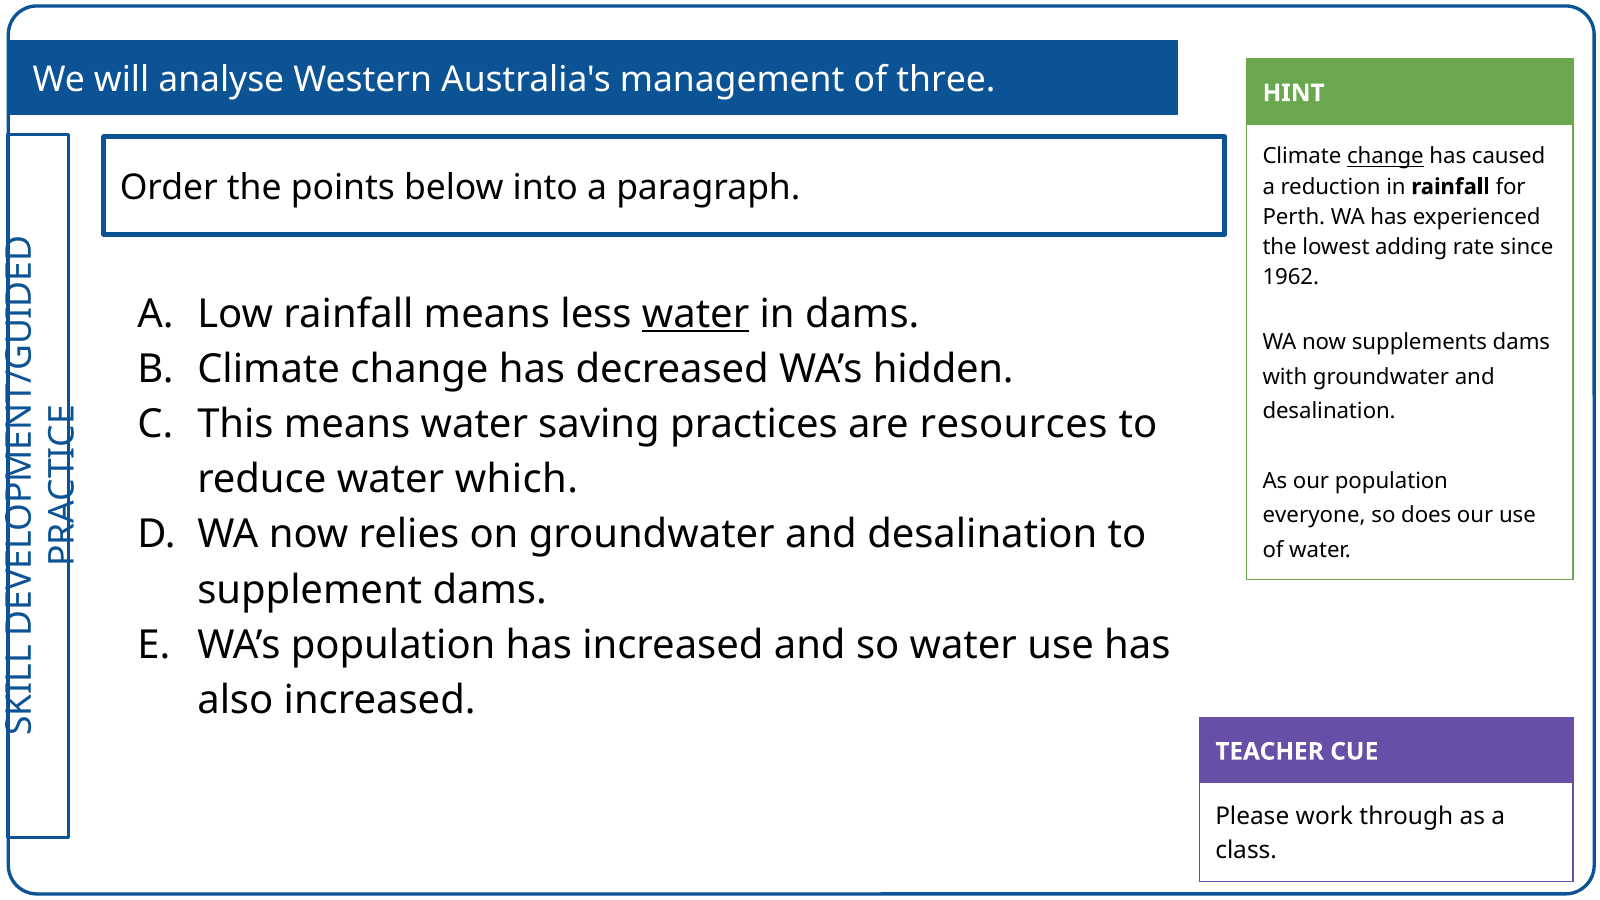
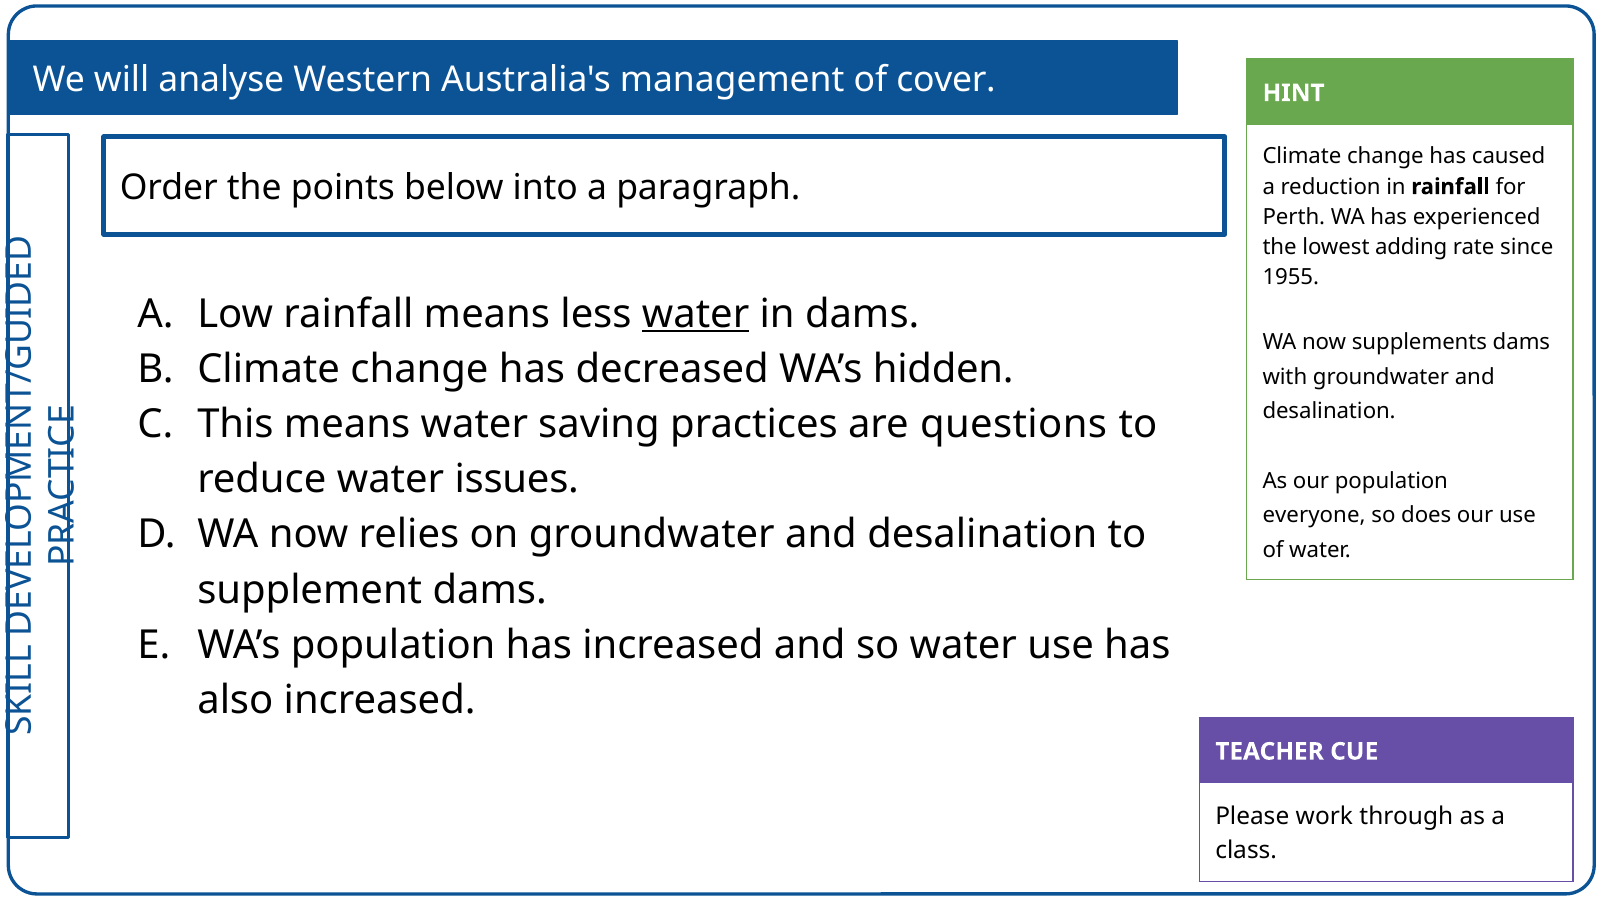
three: three -> cover
change at (1385, 157) underline: present -> none
1962: 1962 -> 1955
resources: resources -> questions
which: which -> issues
